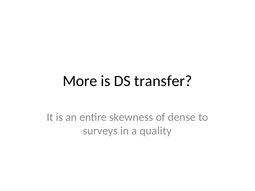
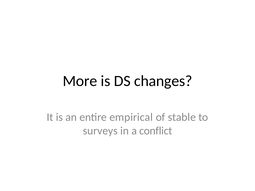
transfer: transfer -> changes
skewness: skewness -> empirical
dense: dense -> stable
quality: quality -> conflict
